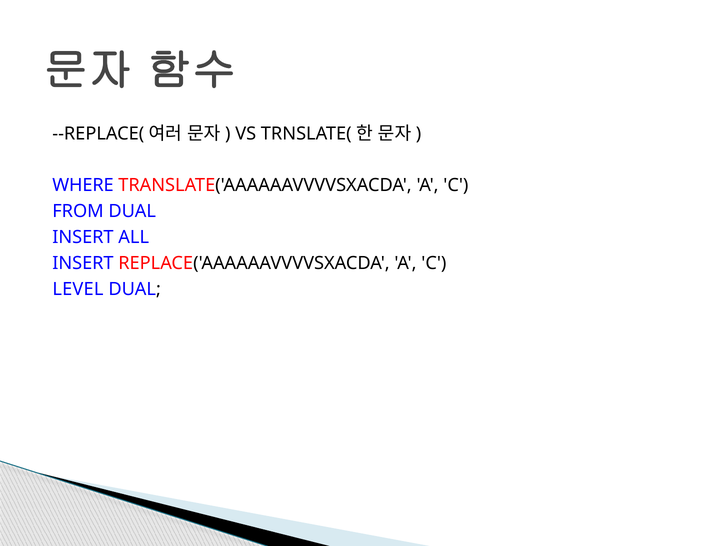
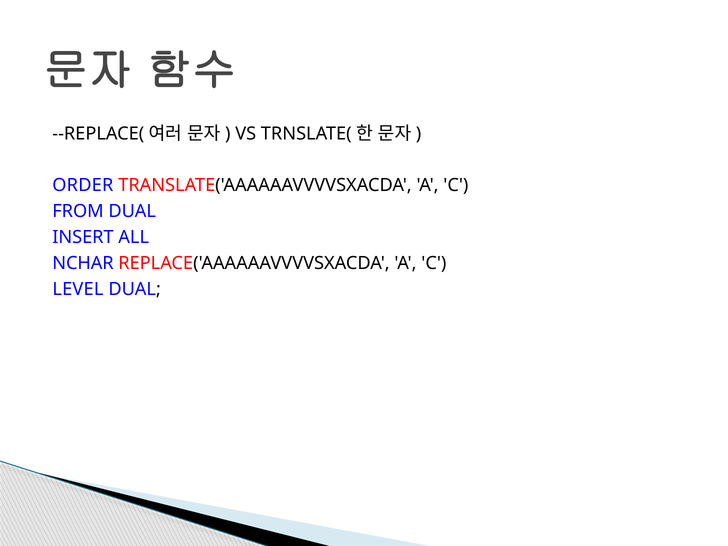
WHERE: WHERE -> ORDER
INSERT at (83, 263): INSERT -> NCHAR
